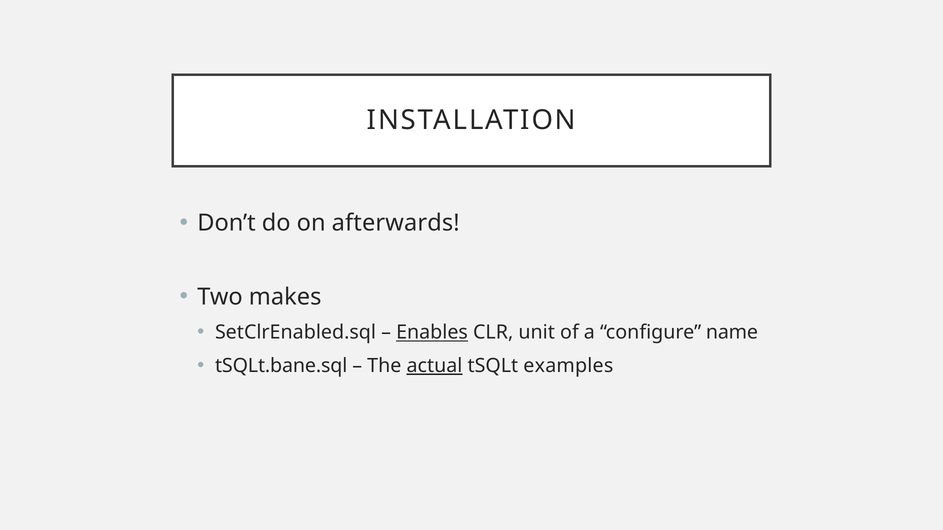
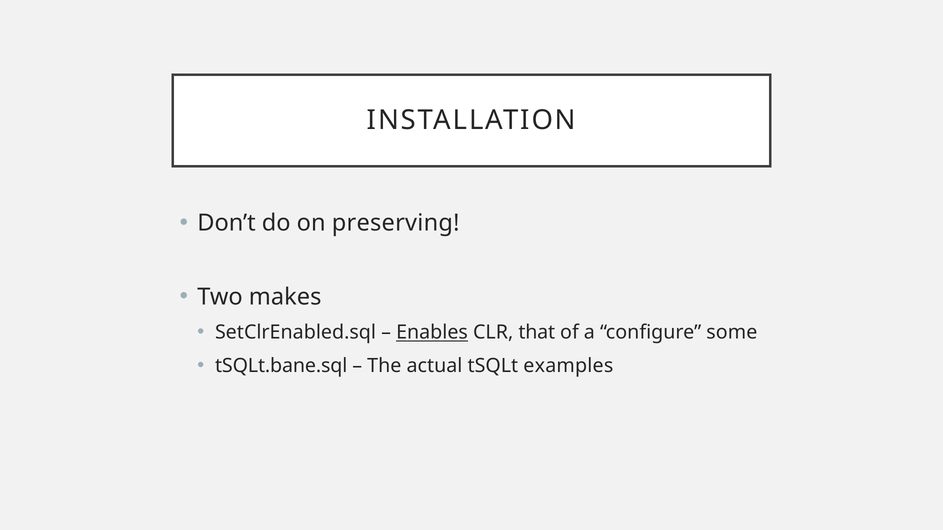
afterwards: afterwards -> preserving
unit: unit -> that
name: name -> some
actual underline: present -> none
